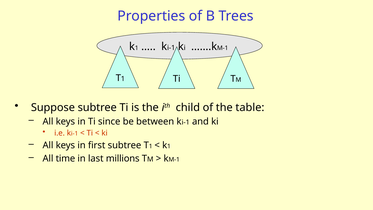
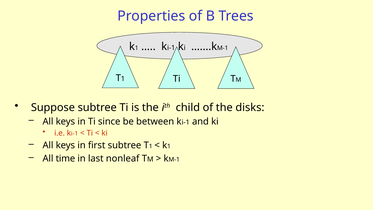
table: table -> disks
millions: millions -> nonleaf
